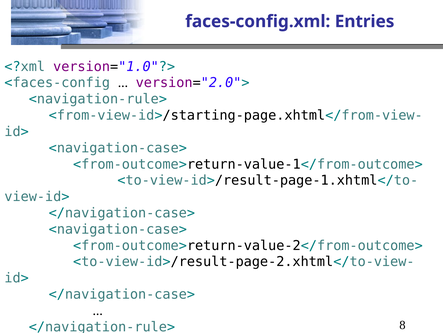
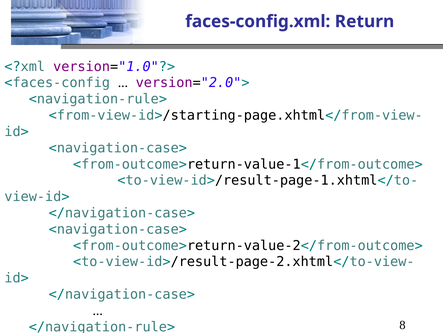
Entries: Entries -> Return
